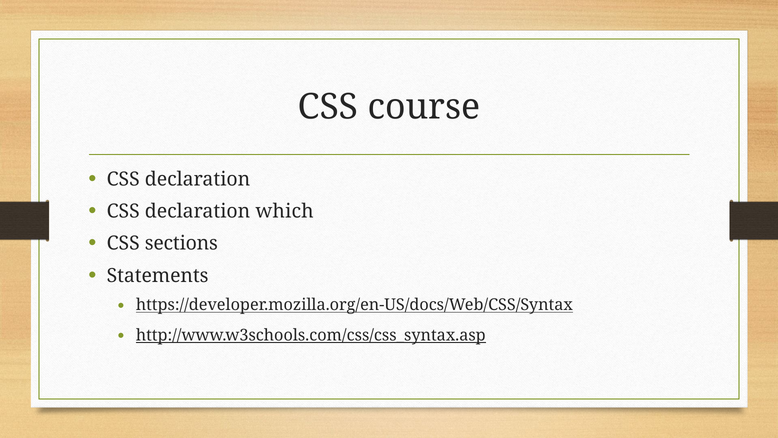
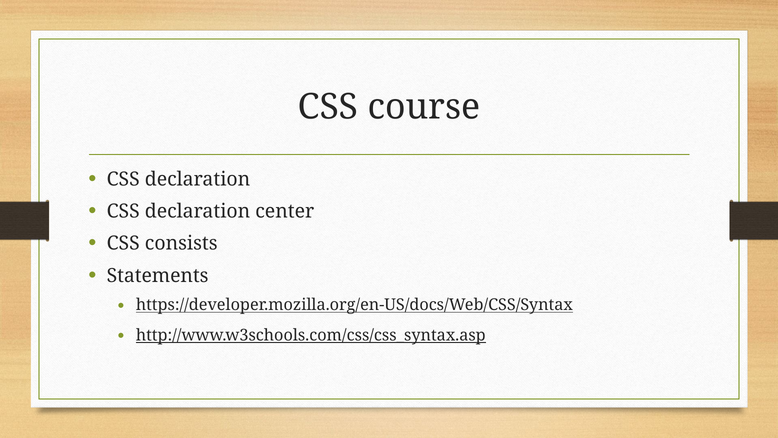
which: which -> center
sections: sections -> consists
